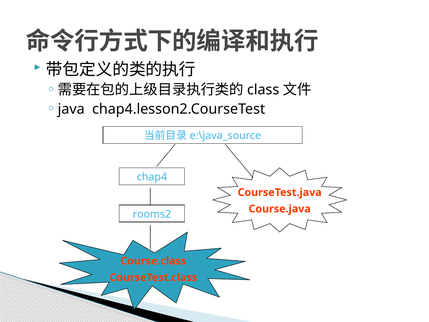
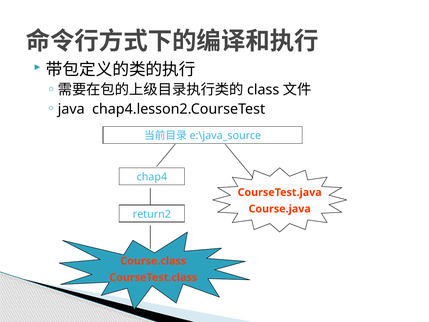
rooms2: rooms2 -> return2
